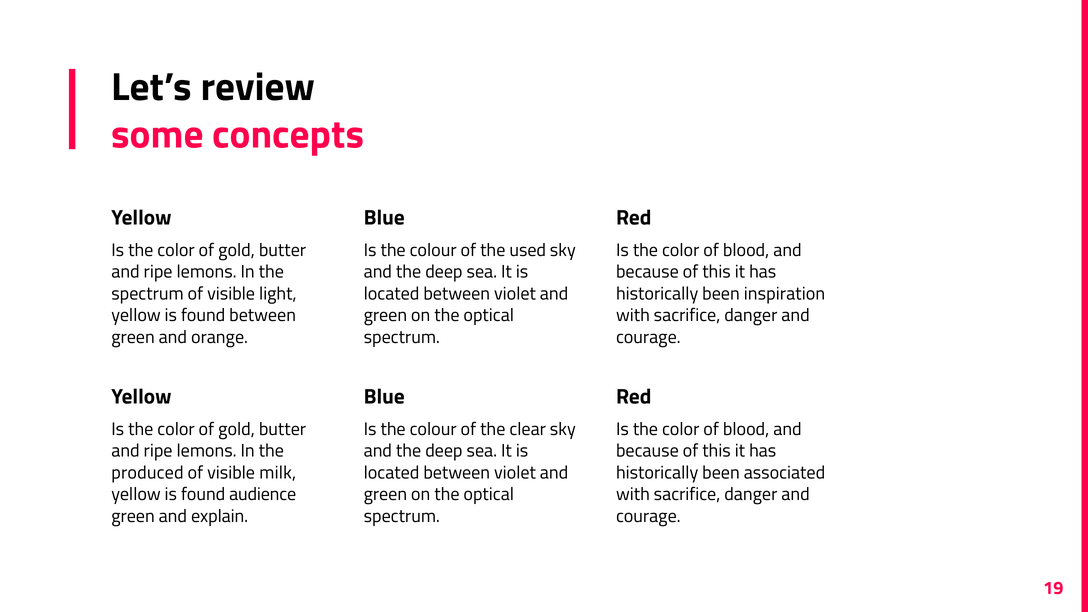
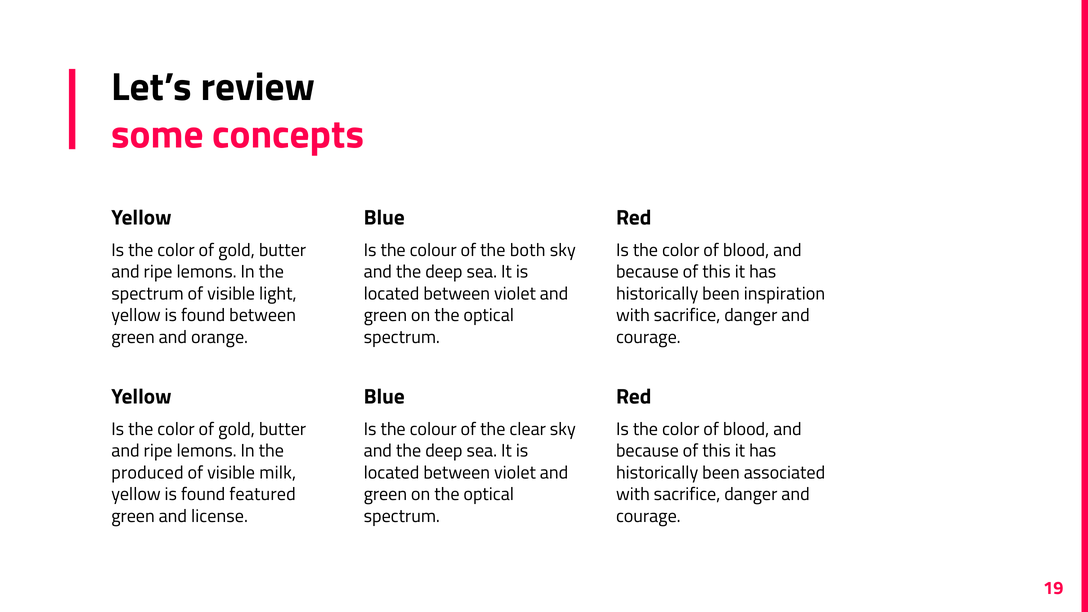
used: used -> both
audience: audience -> featured
explain: explain -> license
